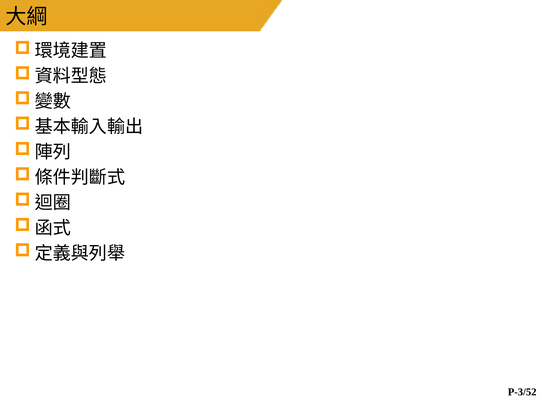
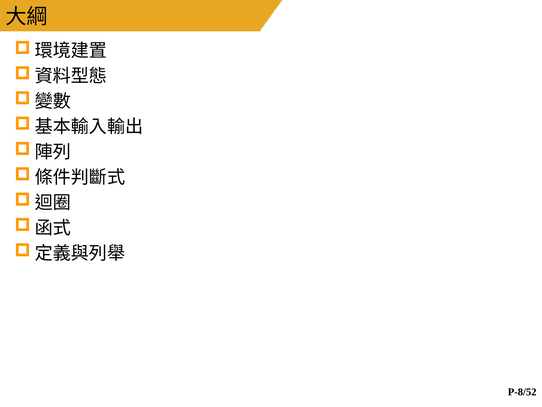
P-3/52: P-3/52 -> P-8/52
